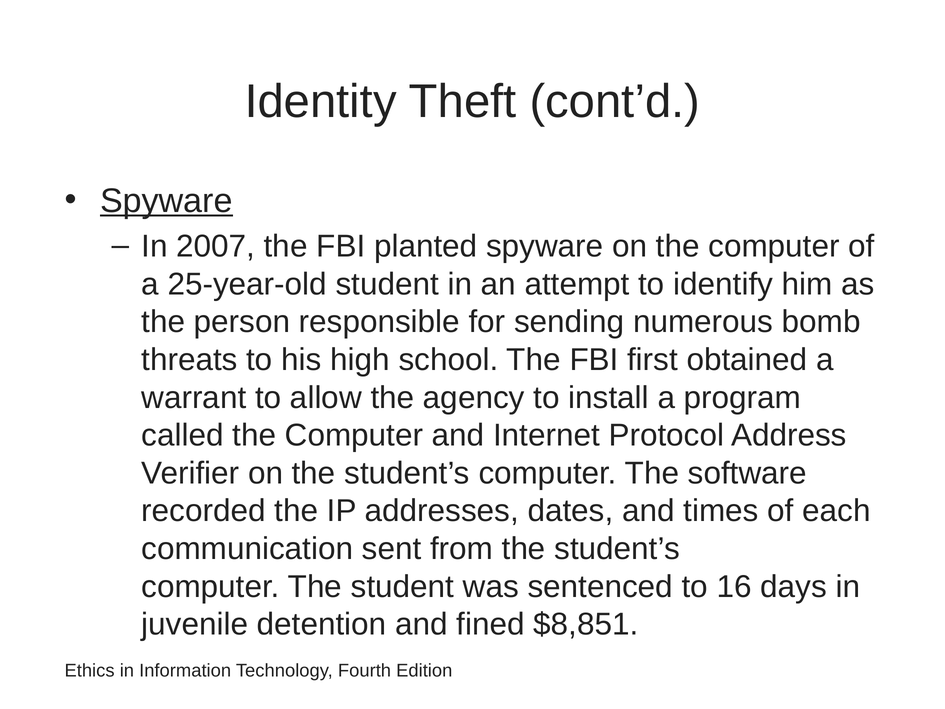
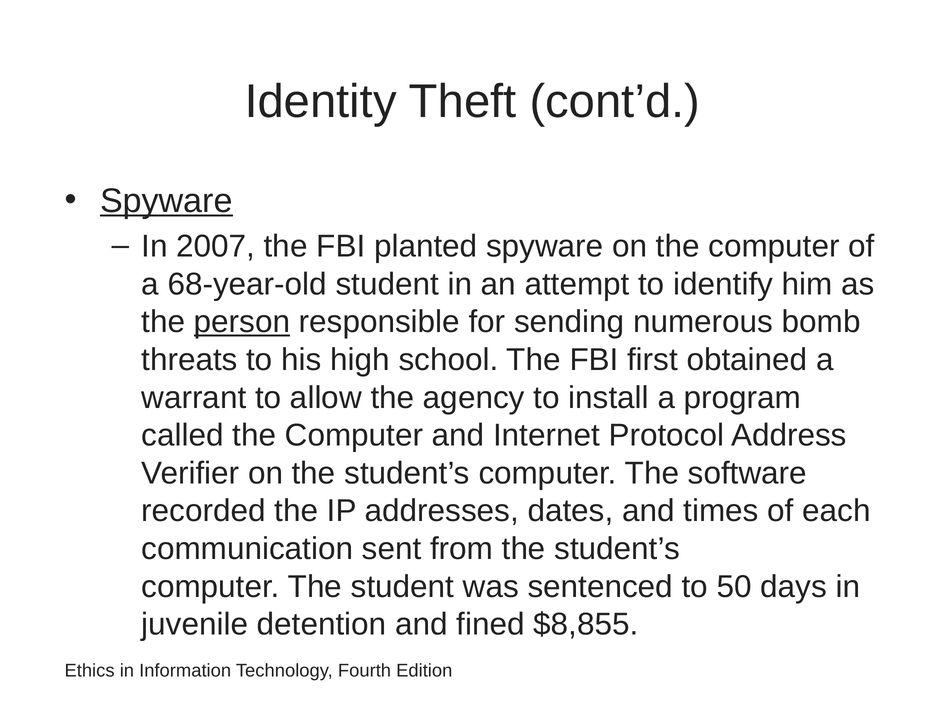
25-year-old: 25-year-old -> 68-year-old
person underline: none -> present
16: 16 -> 50
$8,851: $8,851 -> $8,855
